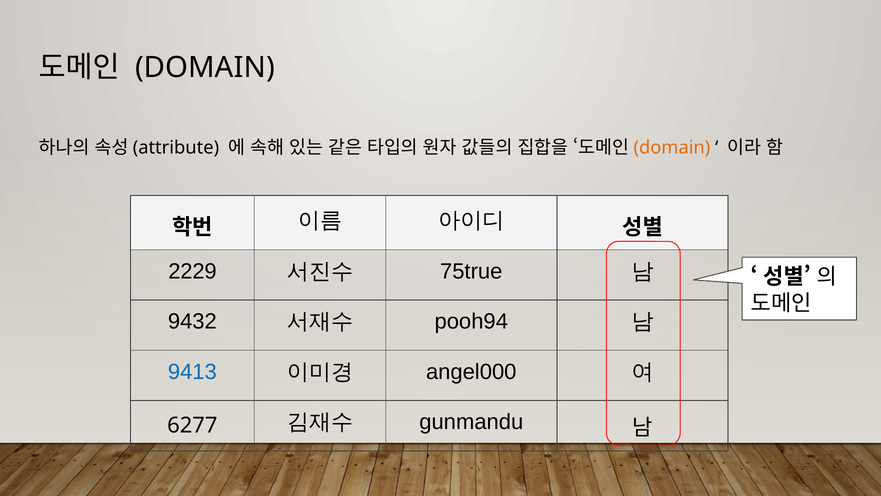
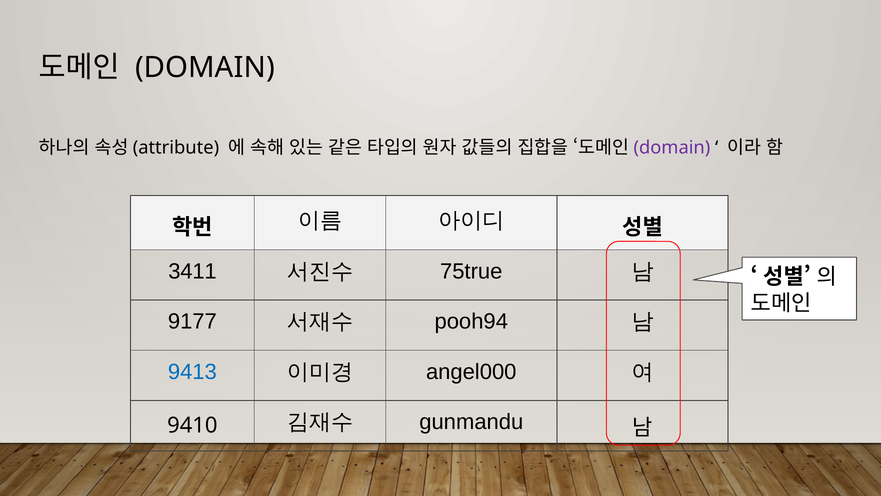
domain at (672, 148) colour: orange -> purple
2229: 2229 -> 3411
9432: 9432 -> 9177
6277: 6277 -> 9410
